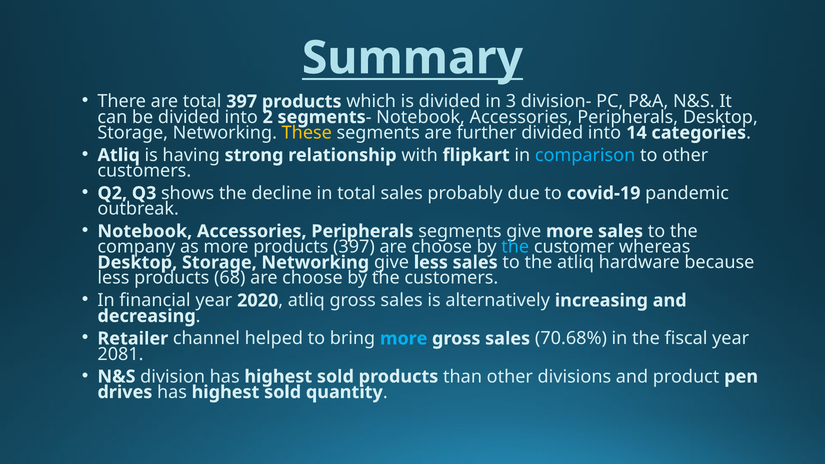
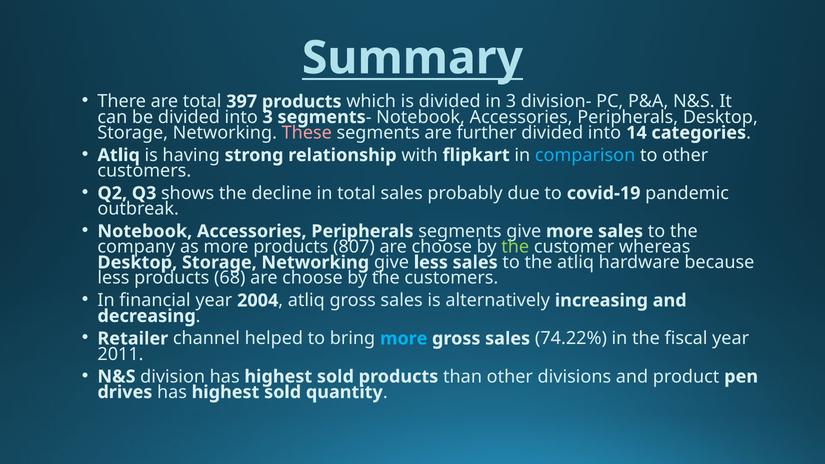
into 2: 2 -> 3
These colour: yellow -> pink
products 397: 397 -> 807
the at (515, 247) colour: light blue -> light green
2020: 2020 -> 2004
70.68%: 70.68% -> 74.22%
2081: 2081 -> 2011
